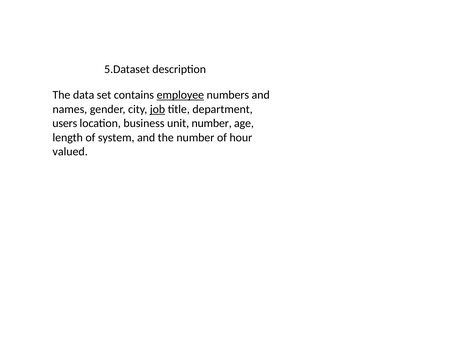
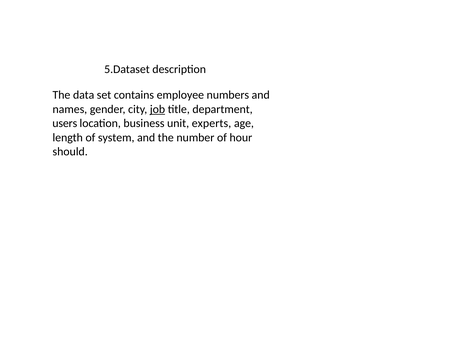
employee underline: present -> none
unit number: number -> experts
valued: valued -> should
